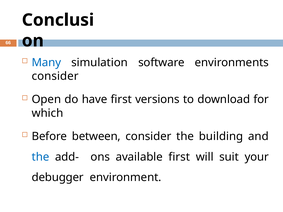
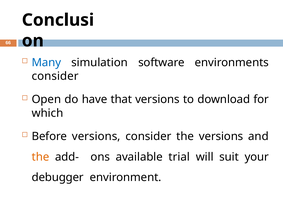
have first: first -> that
Before between: between -> versions
the building: building -> versions
the at (40, 157) colour: blue -> orange
available first: first -> trial
